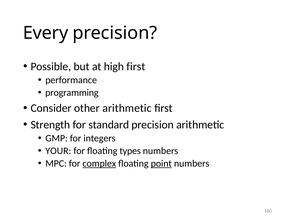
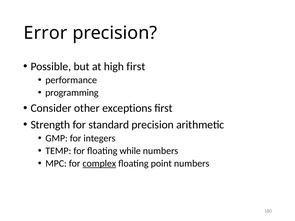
Every: Every -> Error
other arithmetic: arithmetic -> exceptions
YOUR: YOUR -> TEMP
types: types -> while
point underline: present -> none
